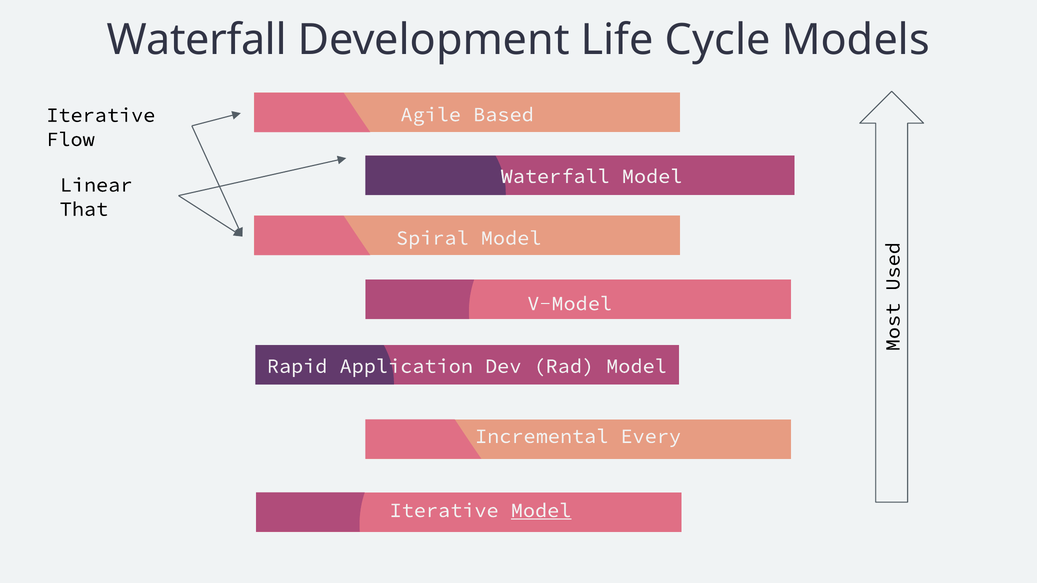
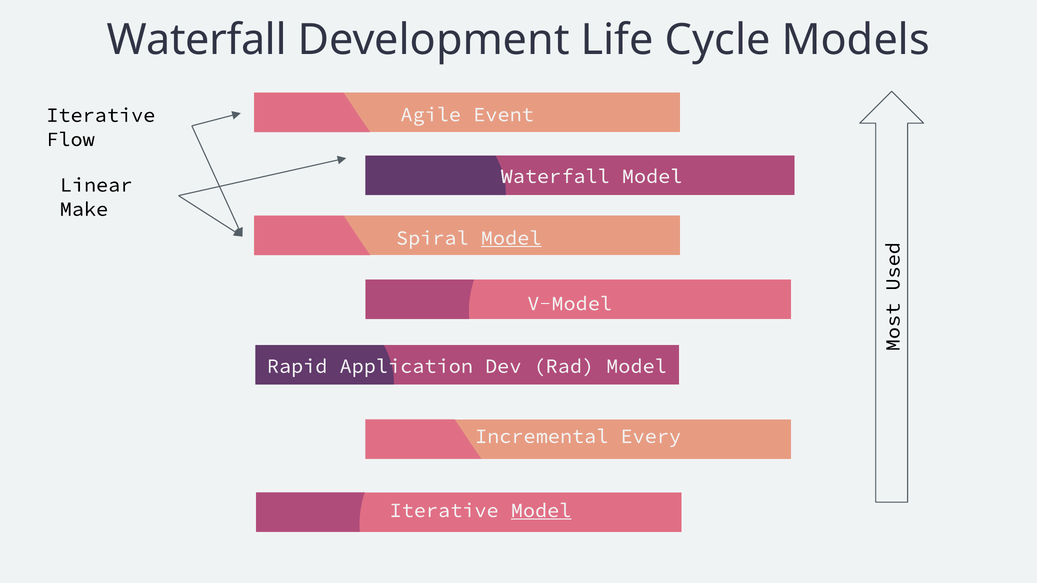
Based: Based -> Event
That: That -> Make
Model at (511, 238) underline: none -> present
